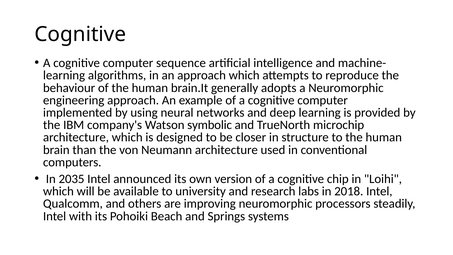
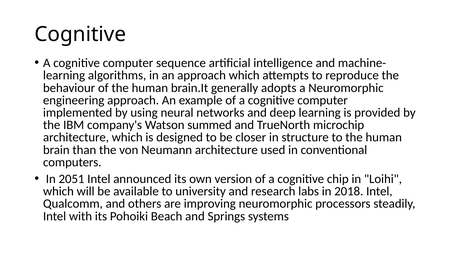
symbolic: symbolic -> summed
2035: 2035 -> 2051
